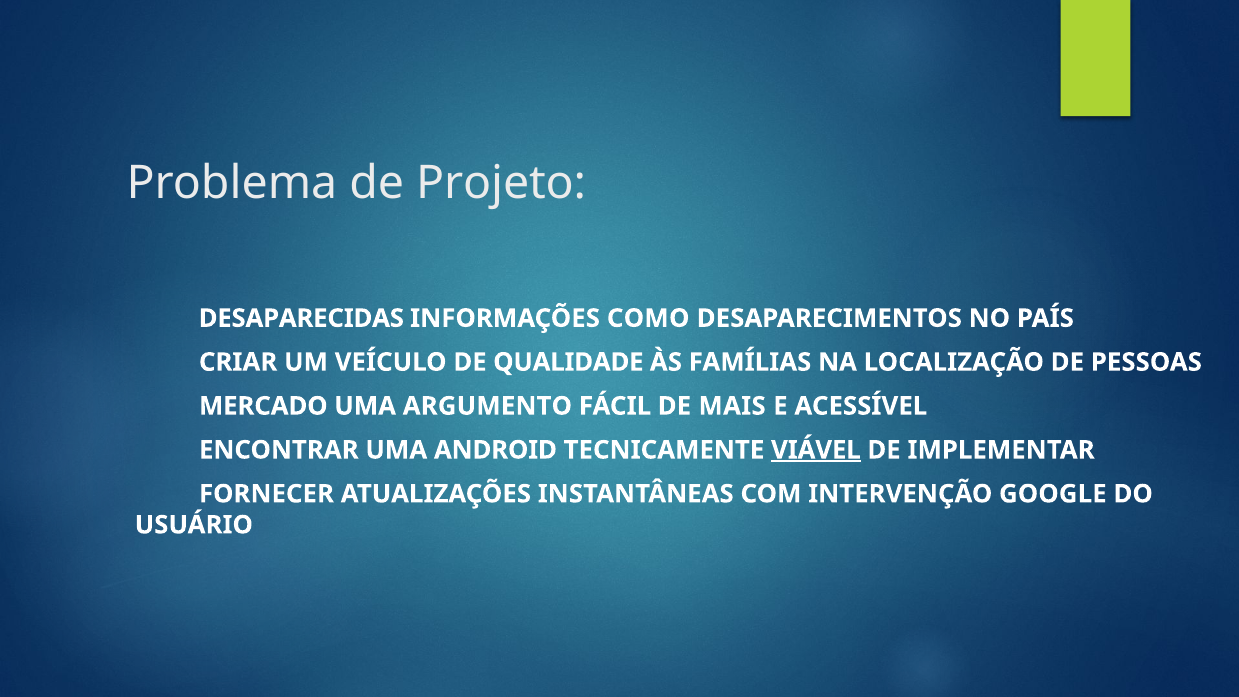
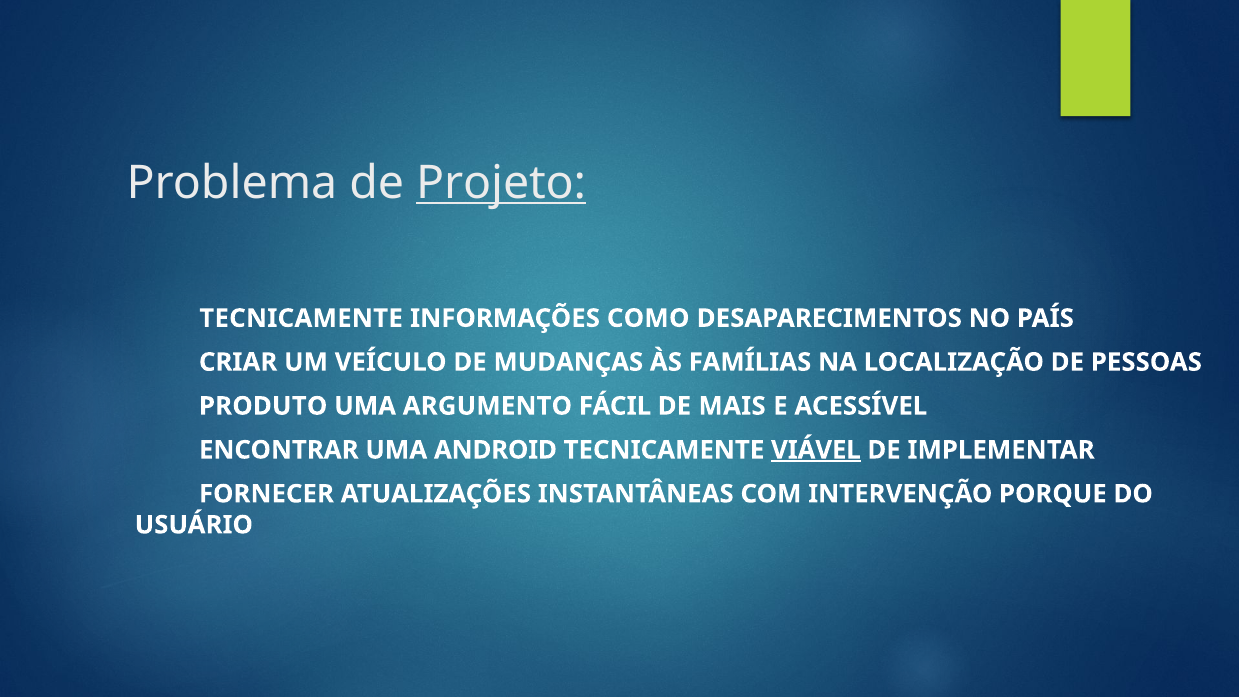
Projeto underline: none -> present
DESAPARECIDAS at (301, 318): DESAPARECIDAS -> TECNICAMENTE
QUALIDADE: QUALIDADE -> MUDANÇAS
MERCADO: MERCADO -> PRODUTO
GOOGLE: GOOGLE -> PORQUE
